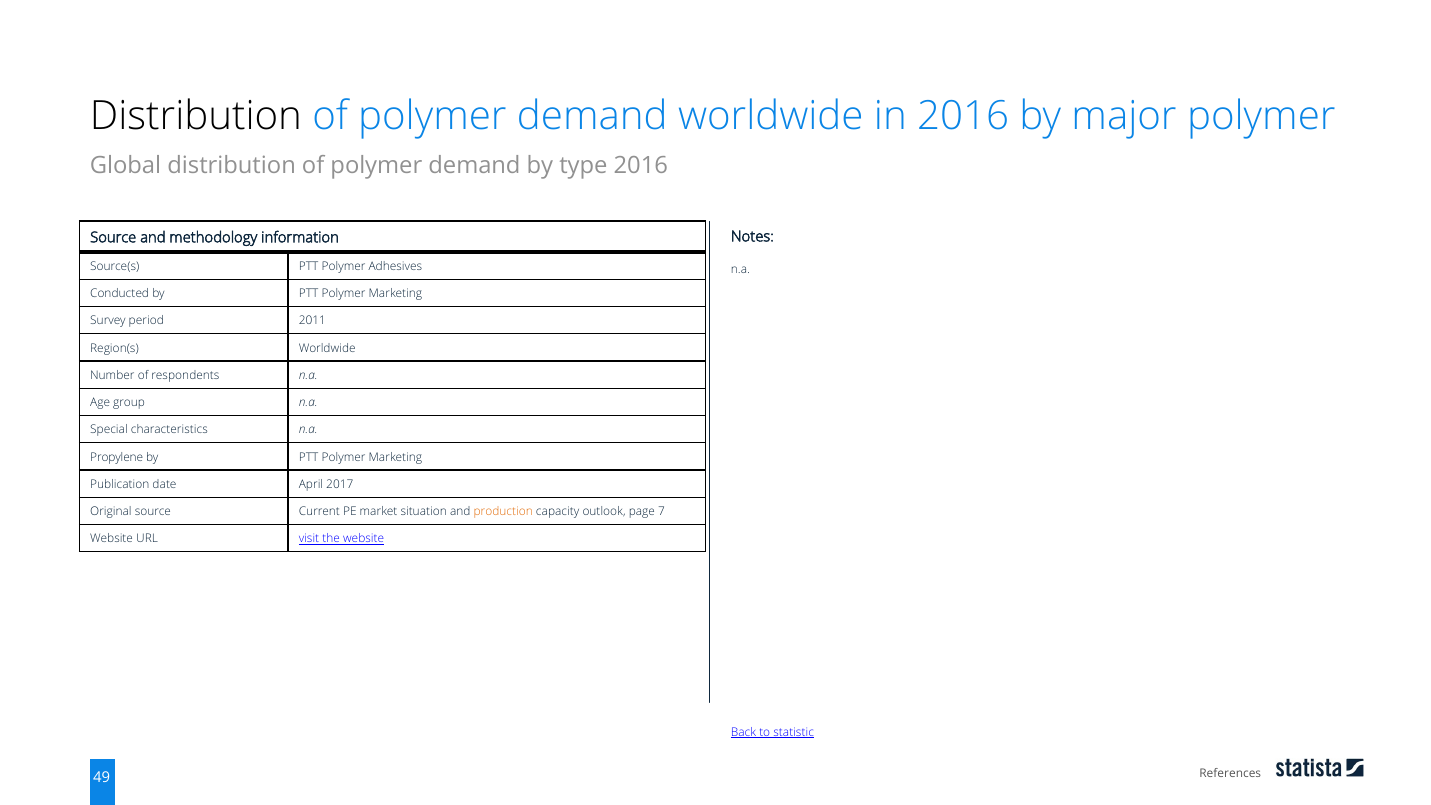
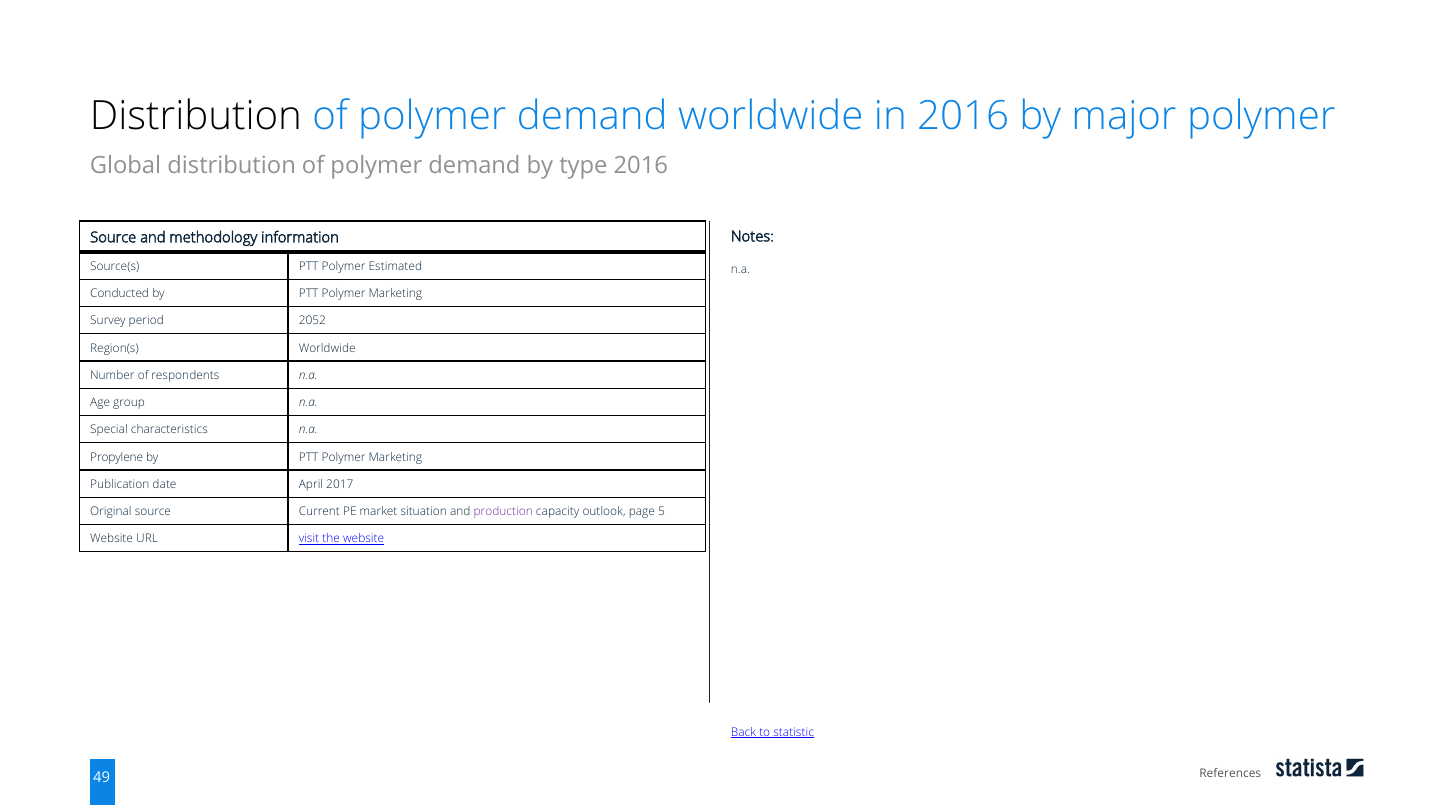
Adhesives: Adhesives -> Estimated
2011: 2011 -> 2052
production colour: orange -> purple
7: 7 -> 5
